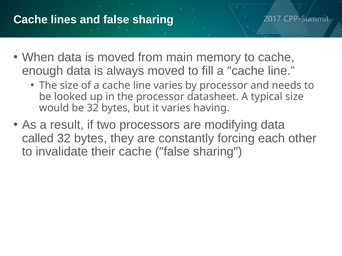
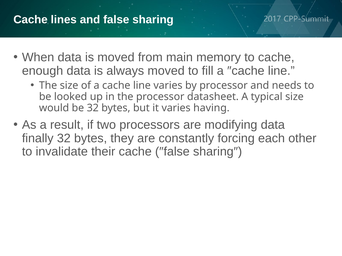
called: called -> finally
